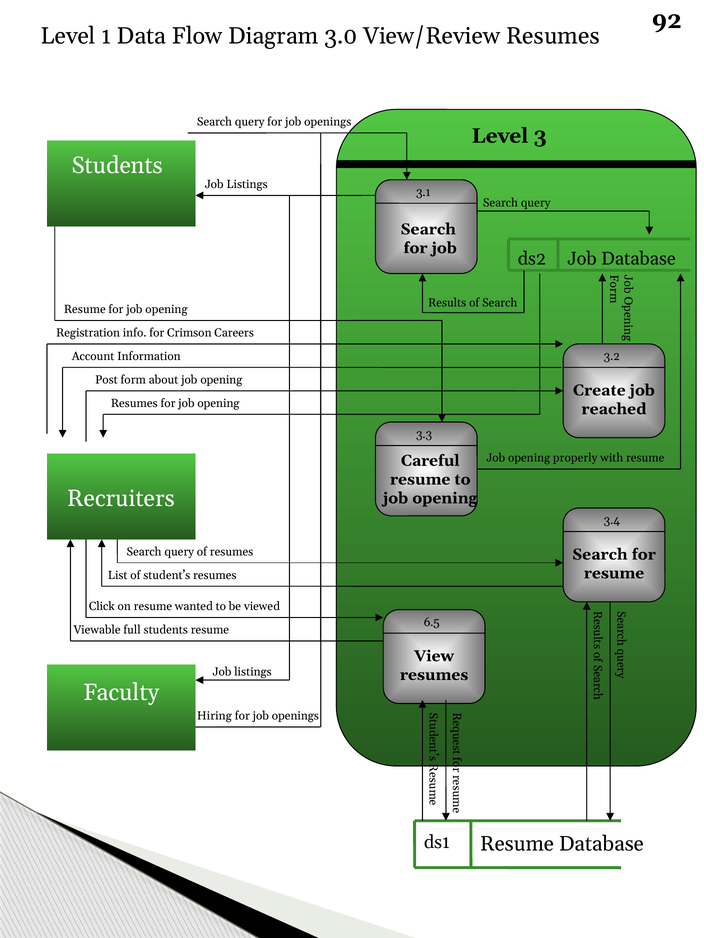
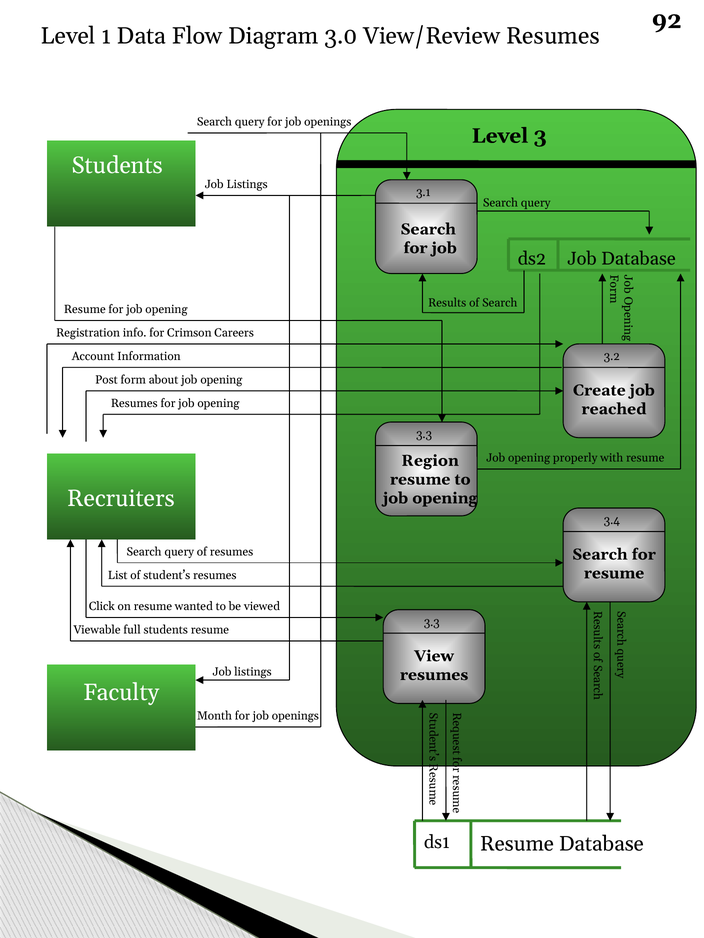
Careful: Careful -> Region
6.5 at (432, 623): 6.5 -> 3.3
Hiring: Hiring -> Month
